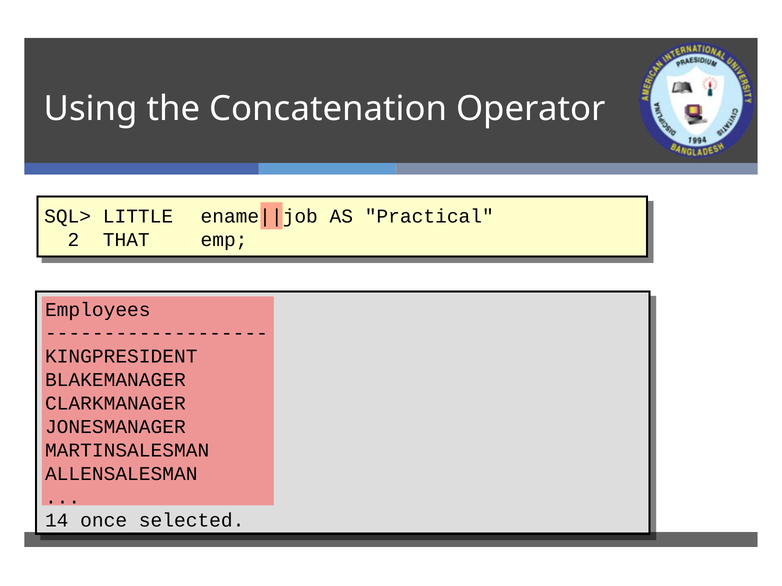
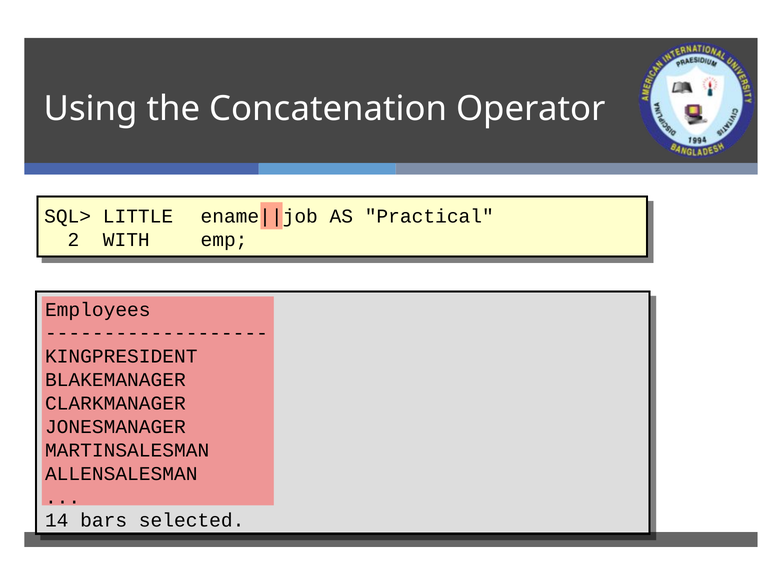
THAT: THAT -> WITH
once: once -> bars
